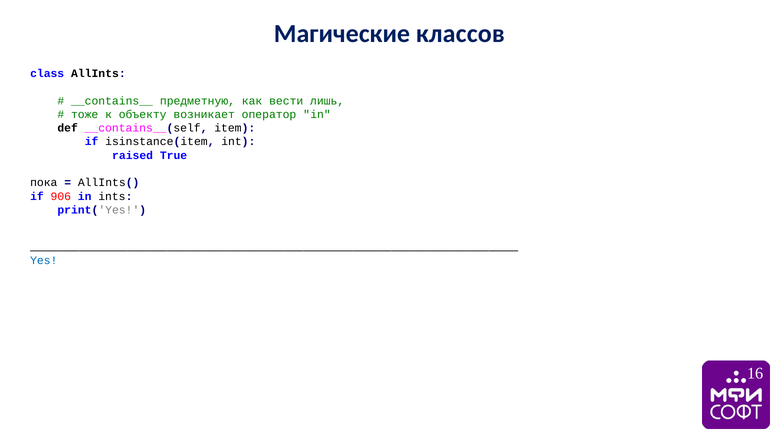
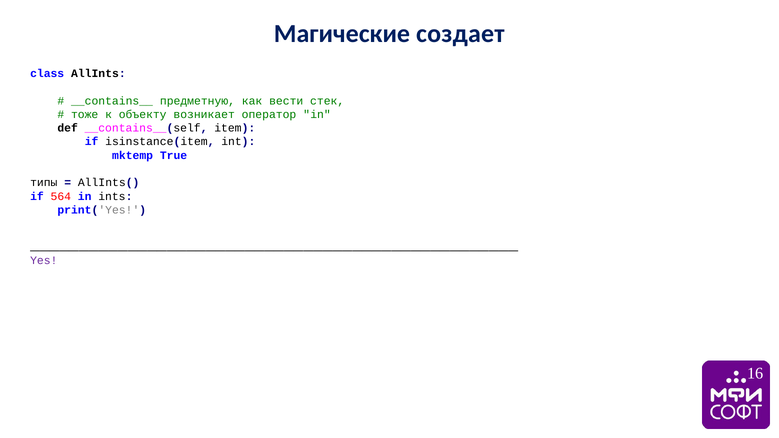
классов: классов -> создает
лишь: лишь -> стек
raised: raised -> mktemp
пока: пока -> типы
906: 906 -> 564
Yes colour: blue -> purple
